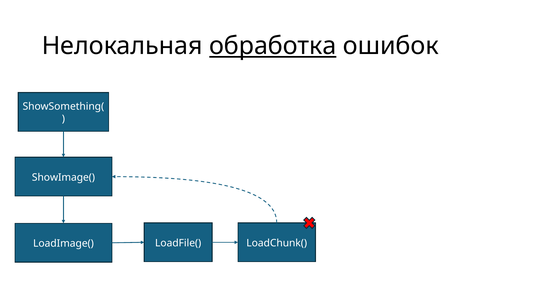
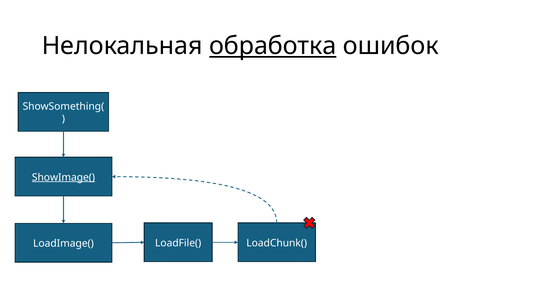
ShowImage( underline: none -> present
